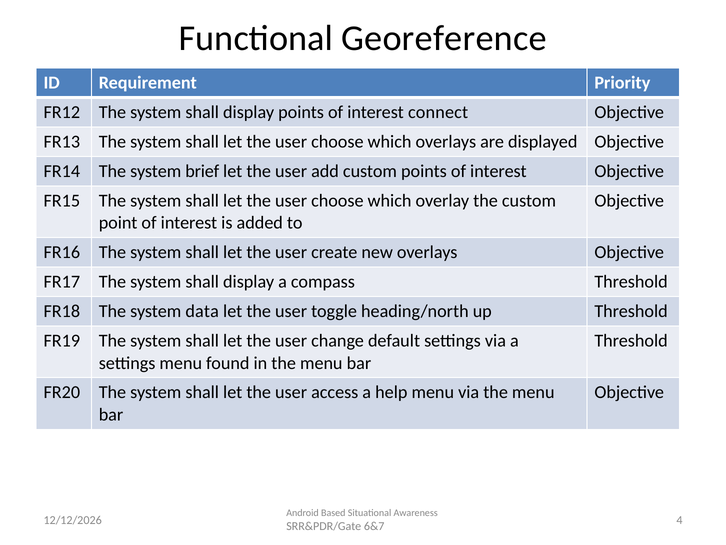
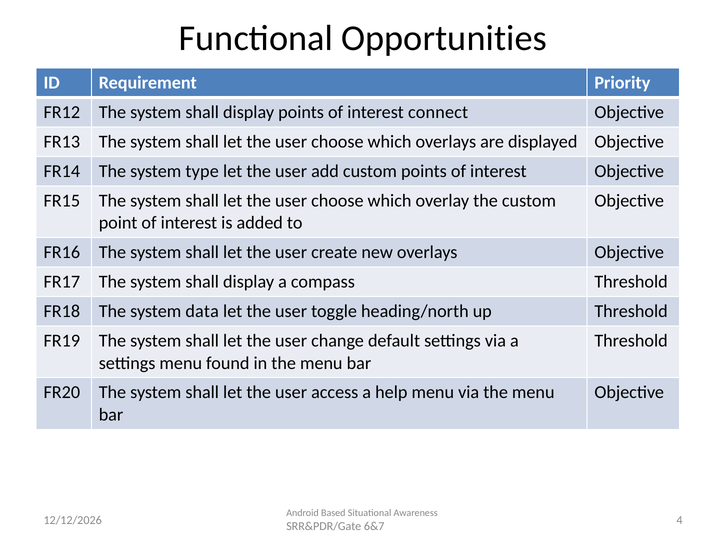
Georeference: Georeference -> Opportunities
brief: brief -> type
